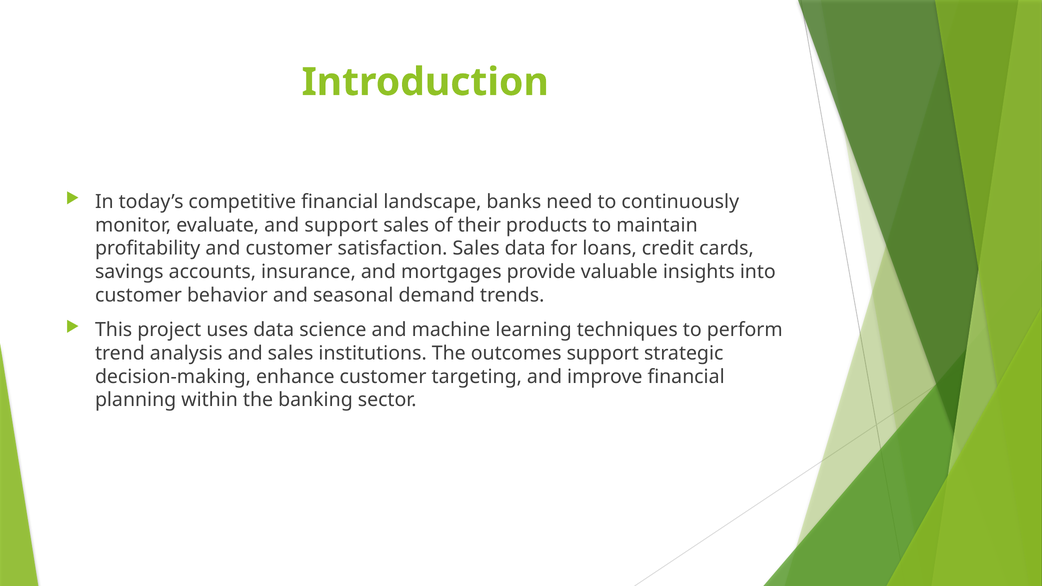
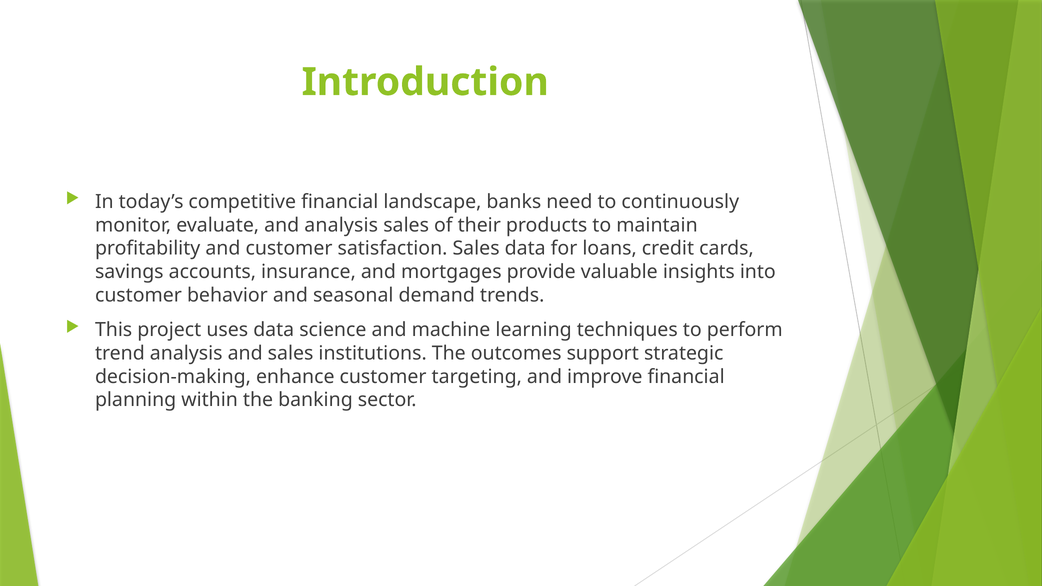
and support: support -> analysis
